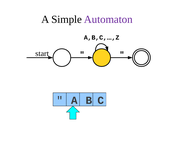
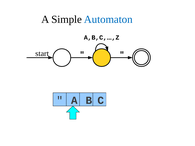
Automaton colour: purple -> blue
